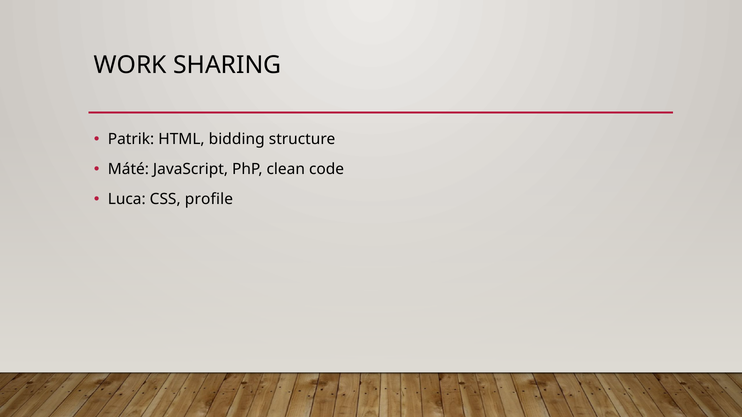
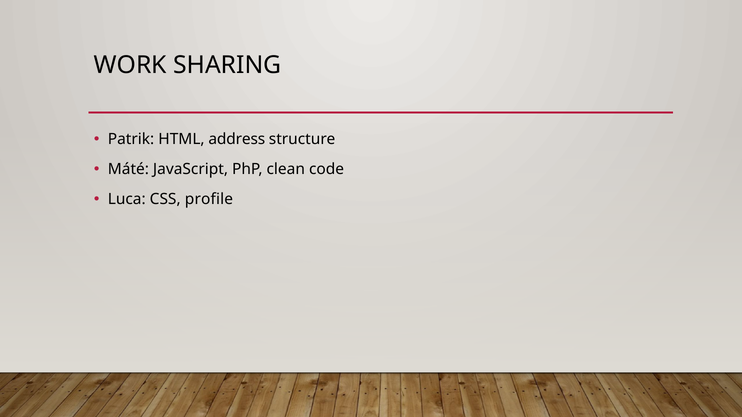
bidding: bidding -> address
